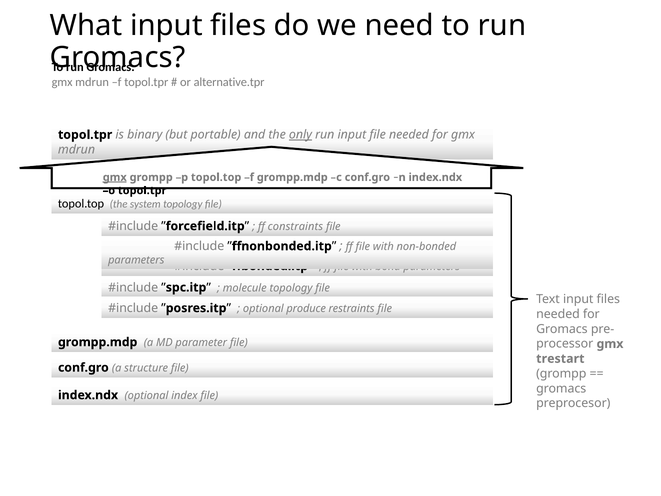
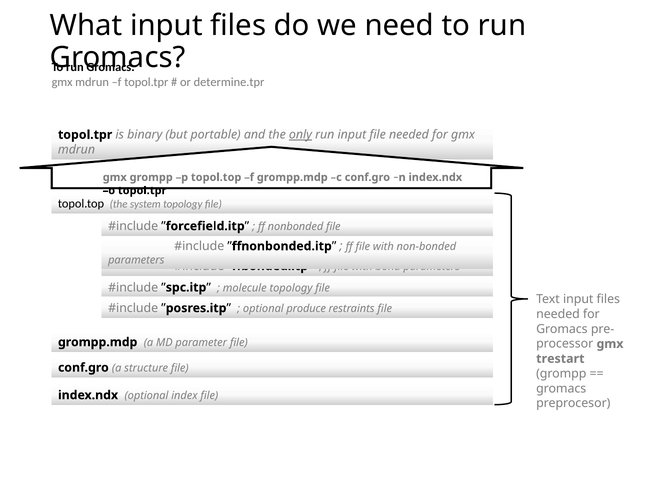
alternative.tpr: alternative.tpr -> determine.tpr
gmx at (115, 177) underline: present -> none
constraints: constraints -> nonbonded
